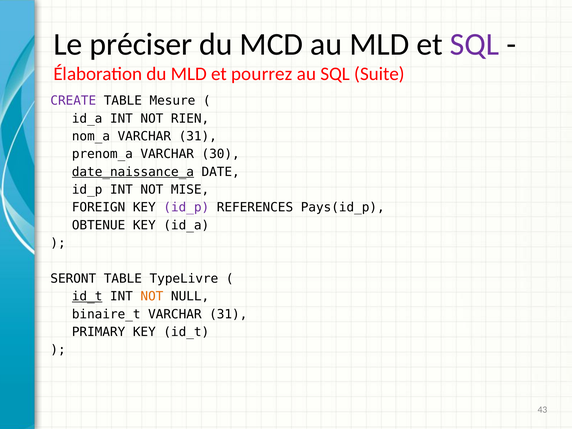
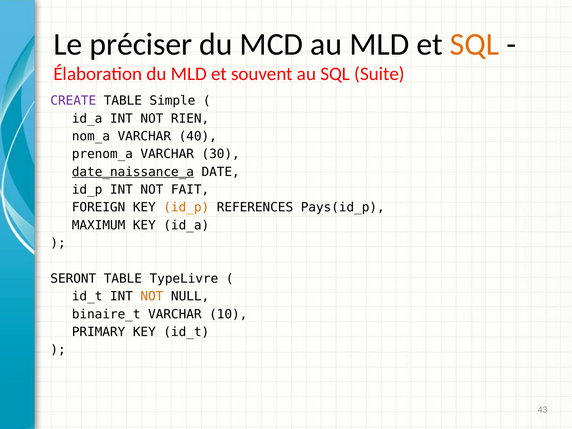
SQL at (475, 44) colour: purple -> orange
pourrez: pourrez -> souvent
Mesure: Mesure -> Simple
nom_a VARCHAR 31: 31 -> 40
MISE: MISE -> FAIT
id_p at (186, 207) colour: purple -> orange
OBTENUE: OBTENUE -> MAXIMUM
id_t at (87, 296) underline: present -> none
31 at (228, 314): 31 -> 10
